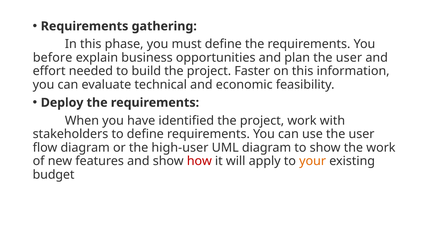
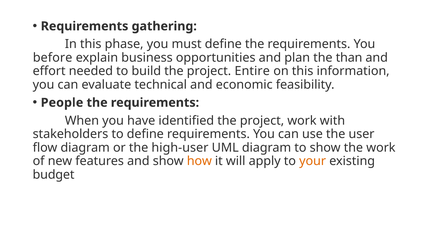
plan the user: user -> than
Faster: Faster -> Entire
Deploy: Deploy -> People
how colour: red -> orange
